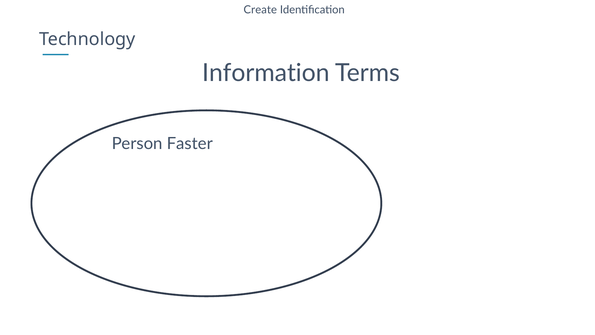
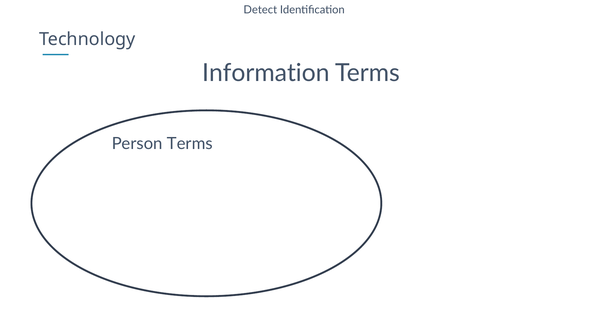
Create: Create -> Detect
Person Faster: Faster -> Terms
